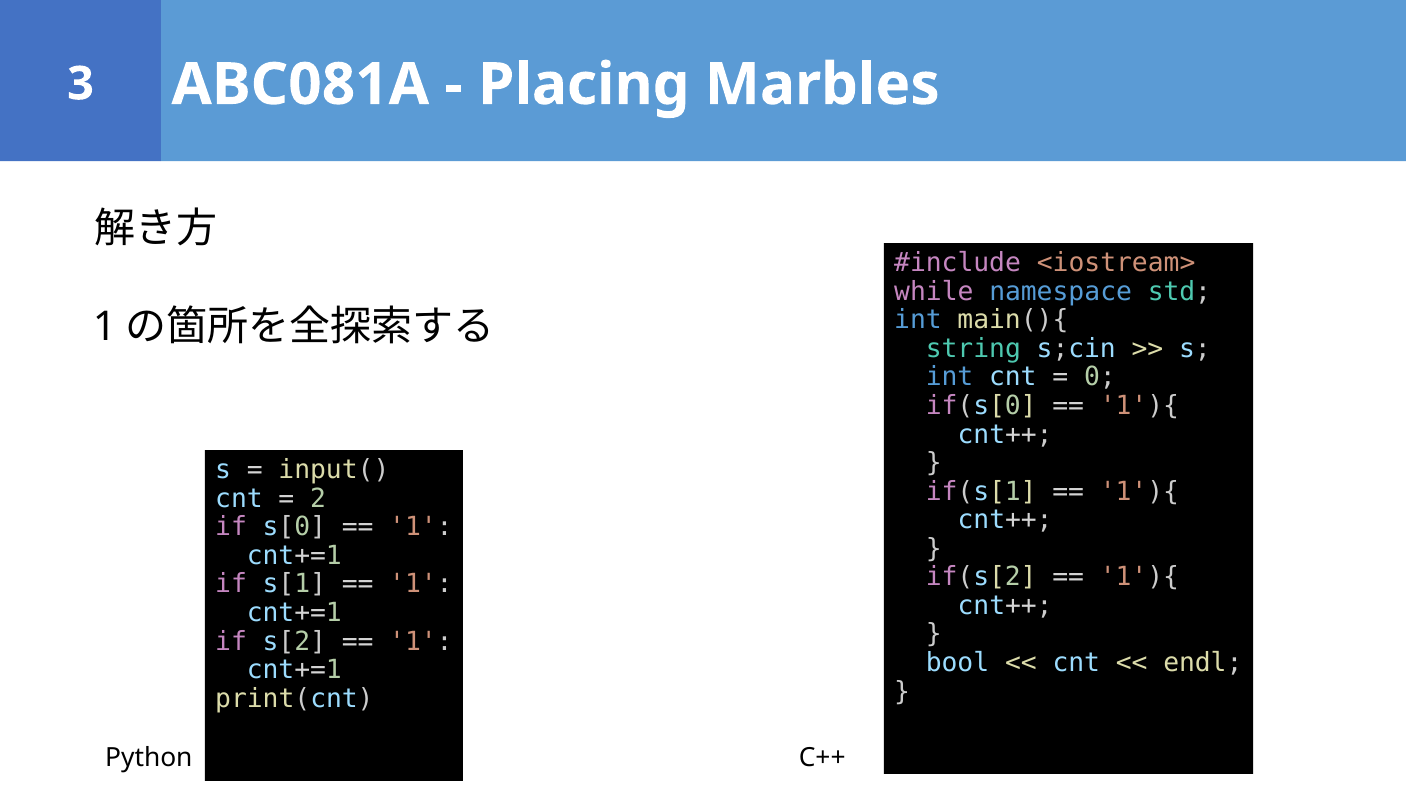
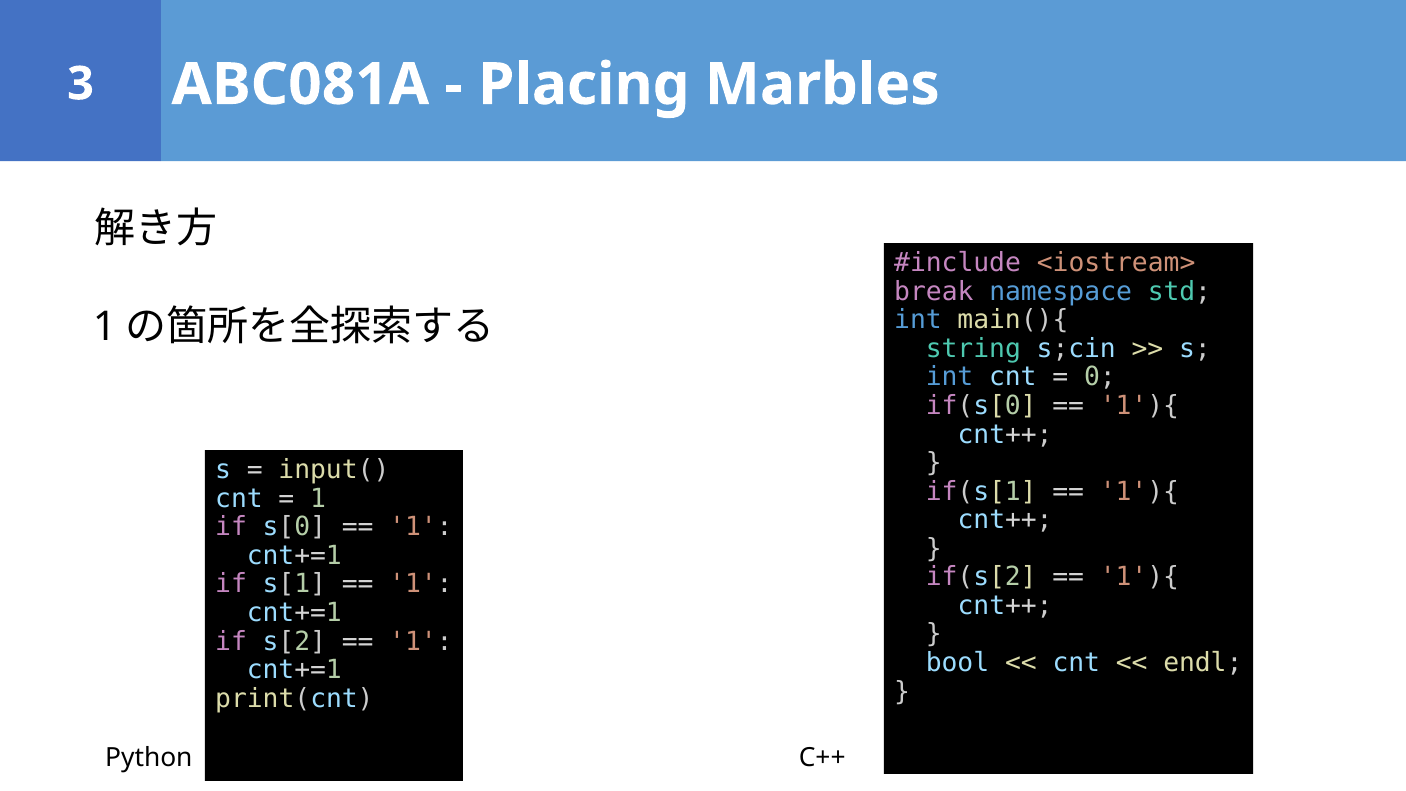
while: while -> break
2 at (318, 498): 2 -> 1
